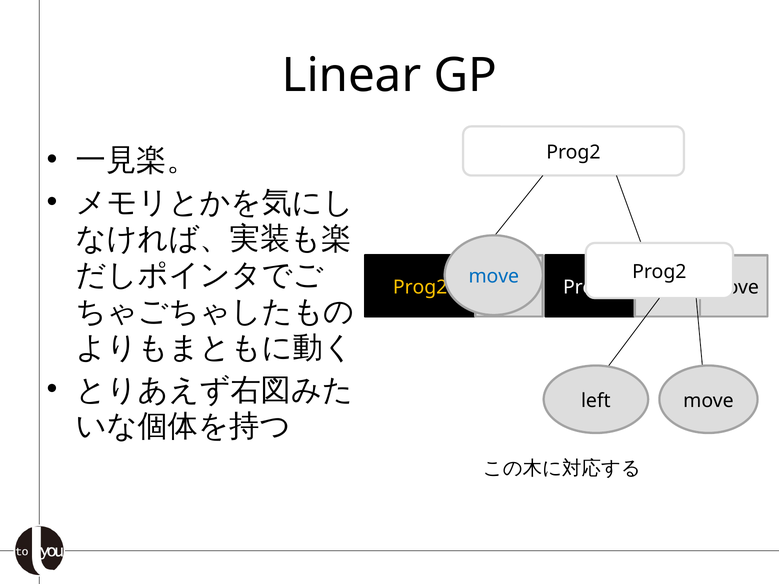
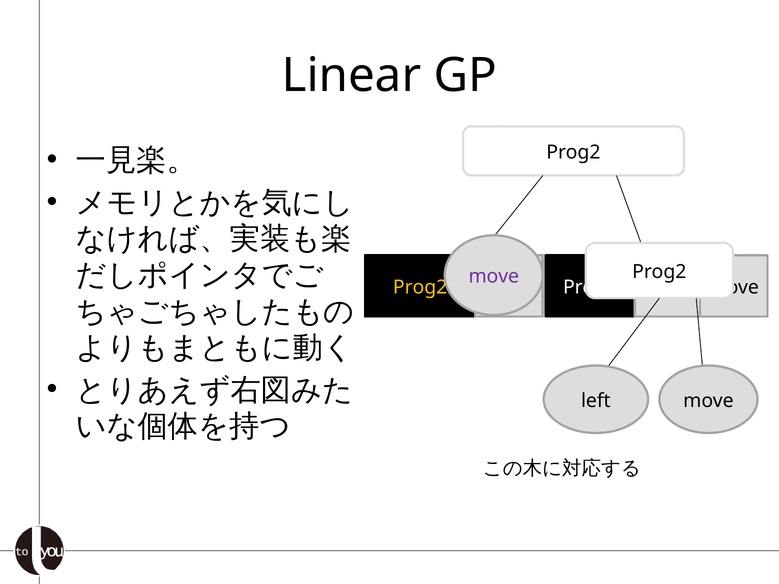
move at (494, 277) colour: blue -> purple
